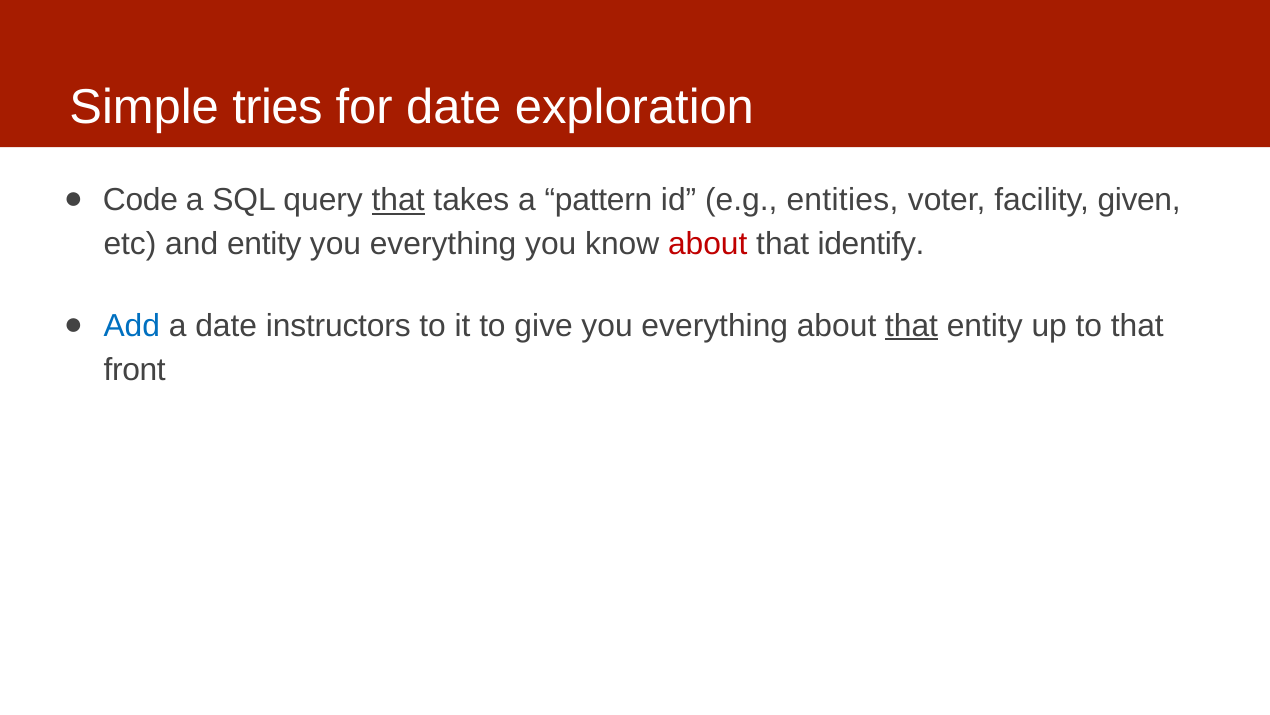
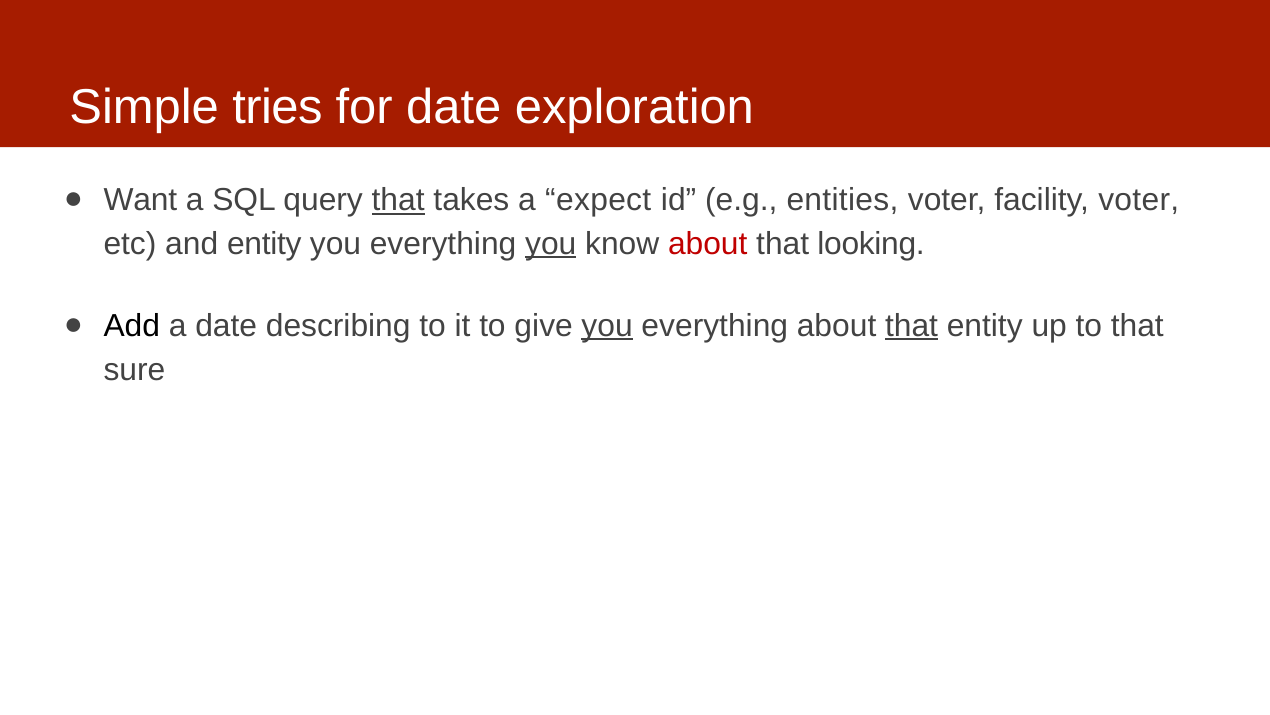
Code: Code -> Want
pattern: pattern -> expect
facility given: given -> voter
you at (551, 244) underline: none -> present
identify: identify -> looking
Add colour: blue -> black
instructors: instructors -> describing
you at (607, 325) underline: none -> present
front: front -> sure
